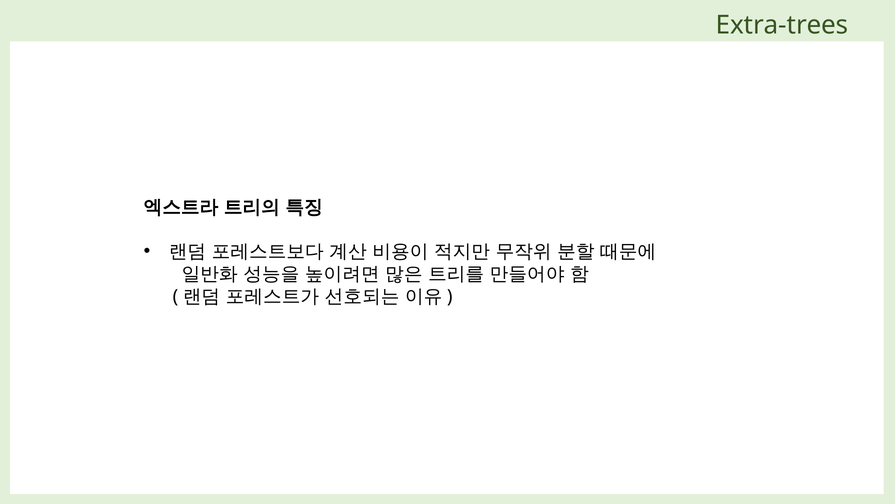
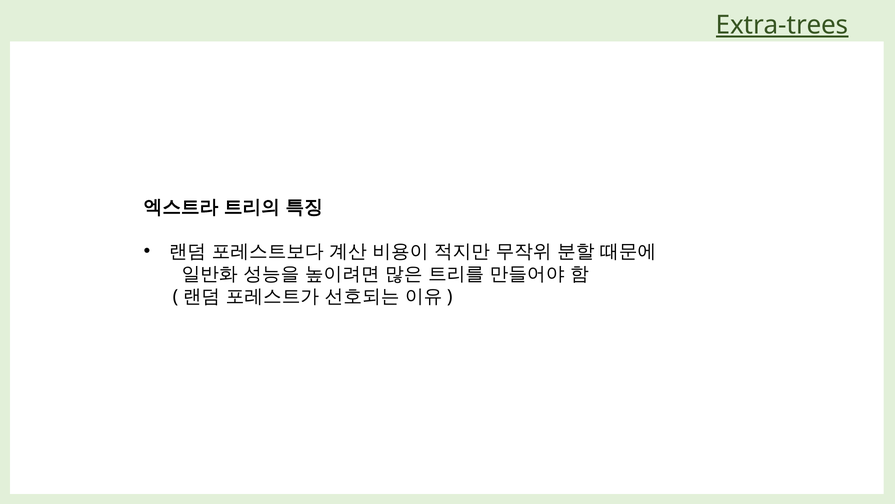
Extra-trees underline: none -> present
